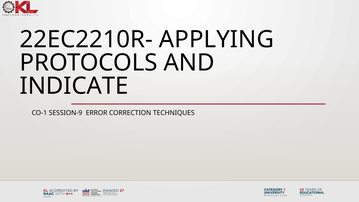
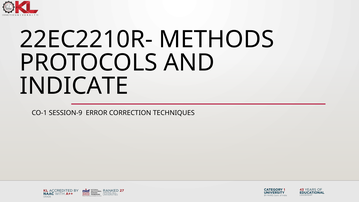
APPLYING: APPLYING -> METHODS
